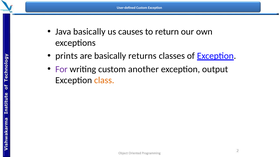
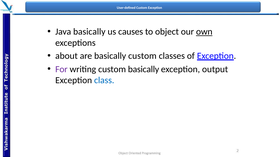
return: return -> object
own underline: none -> present
prints: prints -> about
basically returns: returns -> custom
custom another: another -> basically
class colour: orange -> blue
